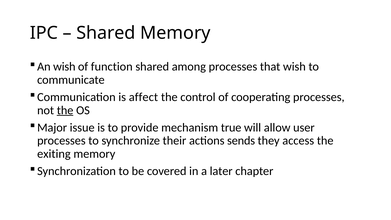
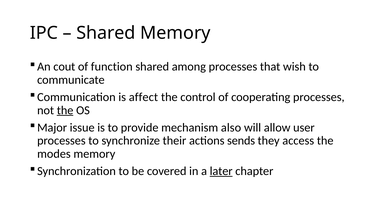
An wish: wish -> cout
true: true -> also
exiting: exiting -> modes
later underline: none -> present
